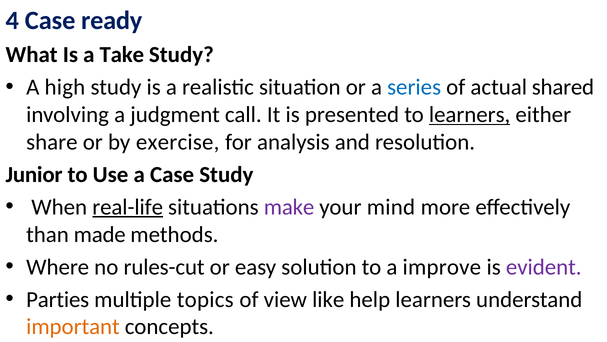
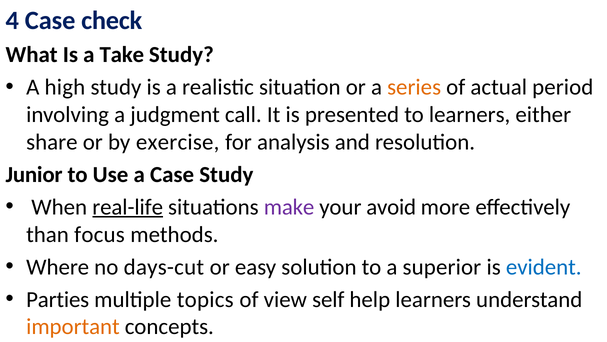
ready: ready -> check
series colour: blue -> orange
shared: shared -> period
learners at (470, 115) underline: present -> none
mind: mind -> avoid
made: made -> focus
rules-cut: rules-cut -> days-cut
improve: improve -> superior
evident colour: purple -> blue
like: like -> self
